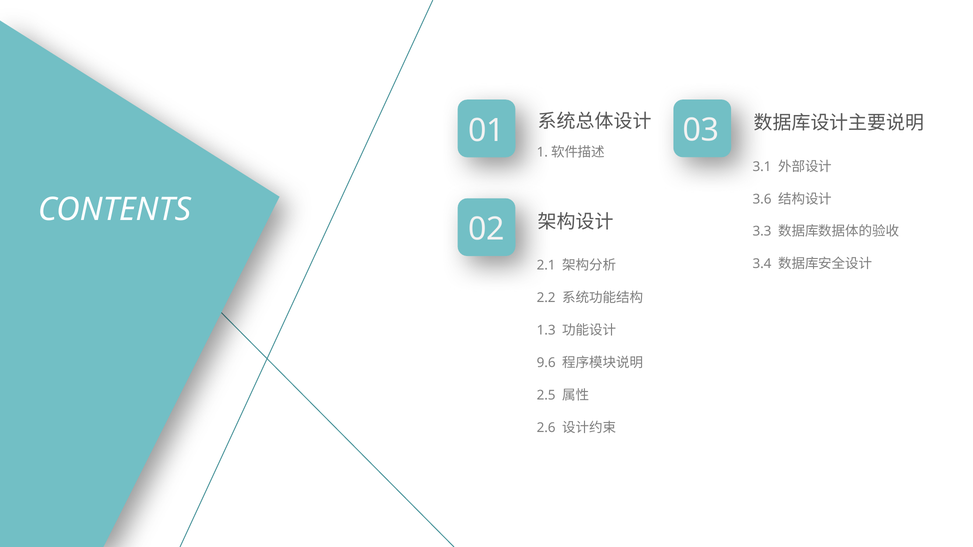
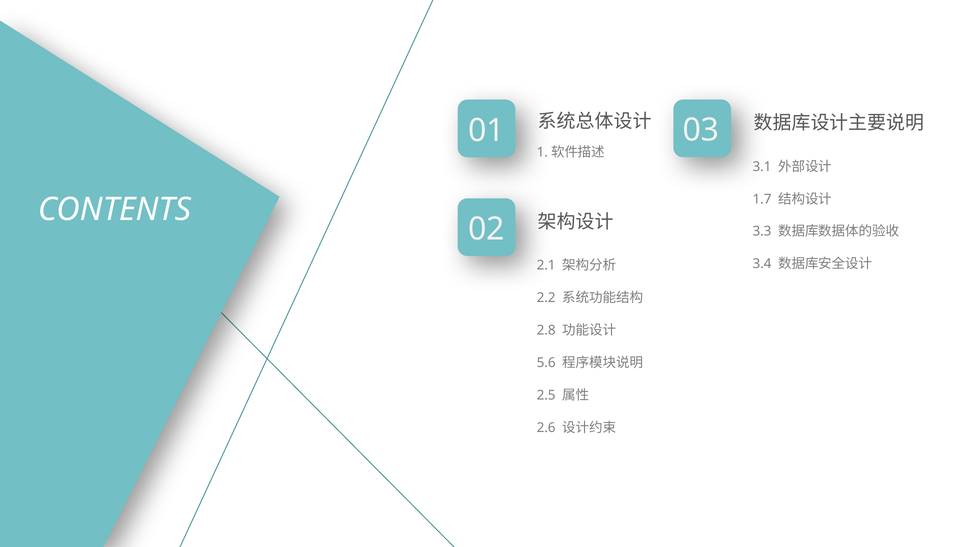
3.6: 3.6 -> 1.7
1.3: 1.3 -> 2.8
9.6: 9.6 -> 5.6
